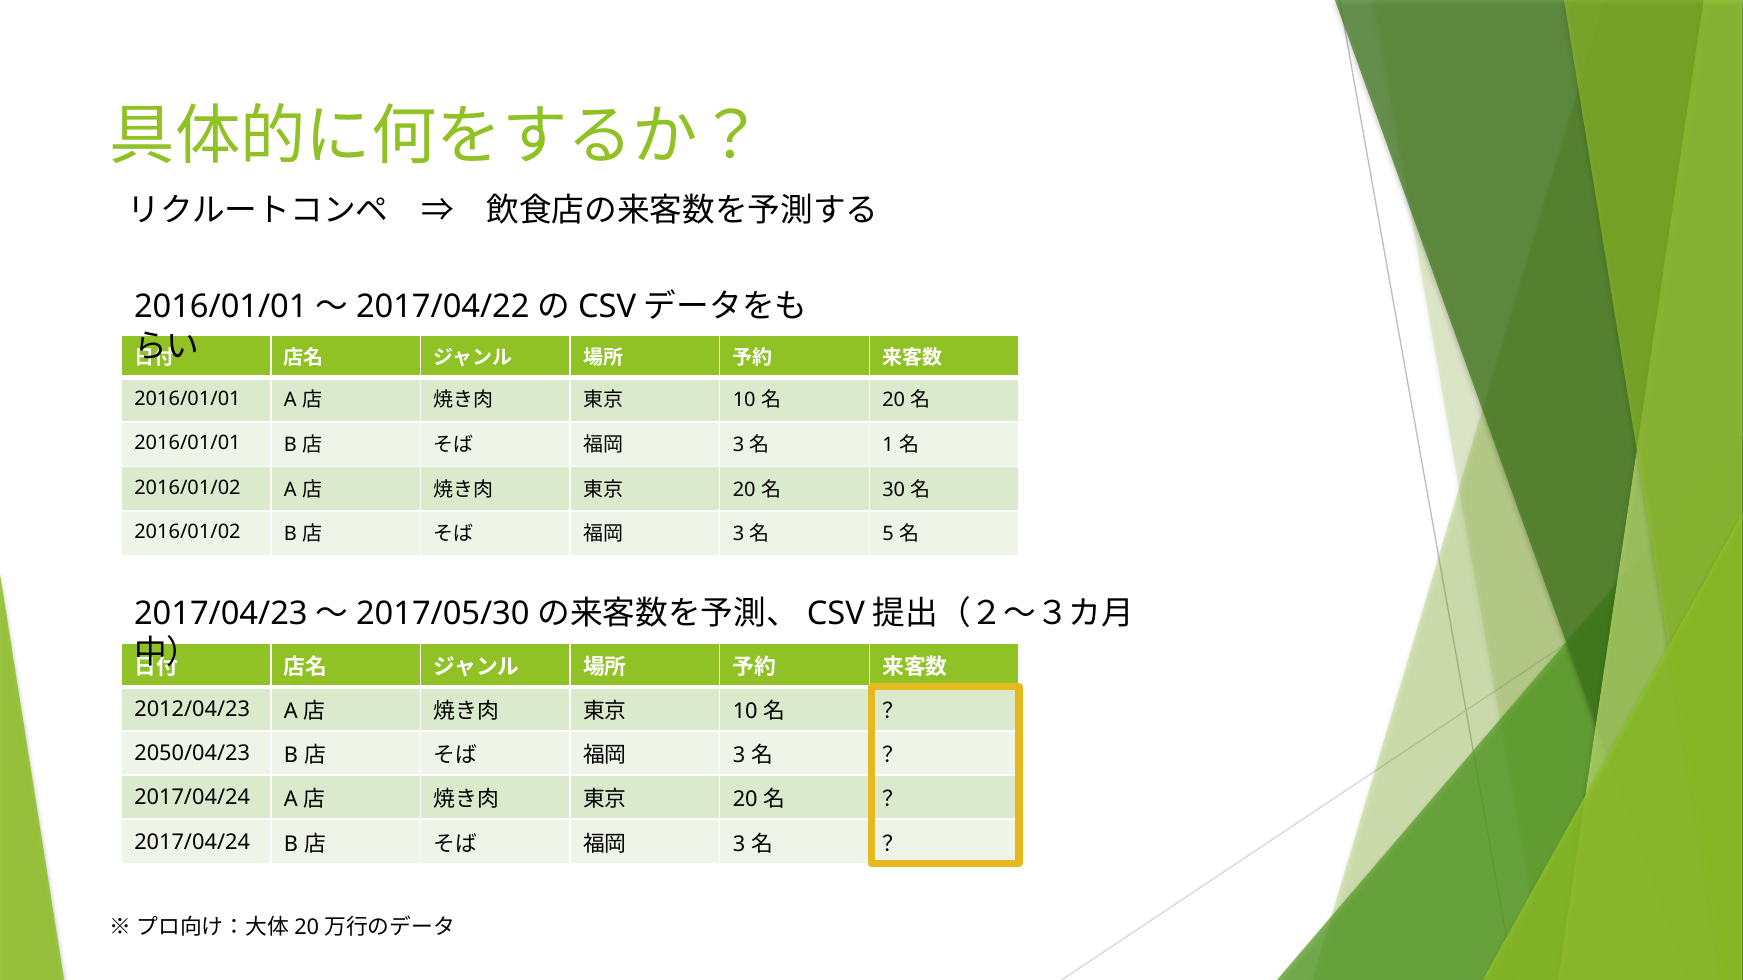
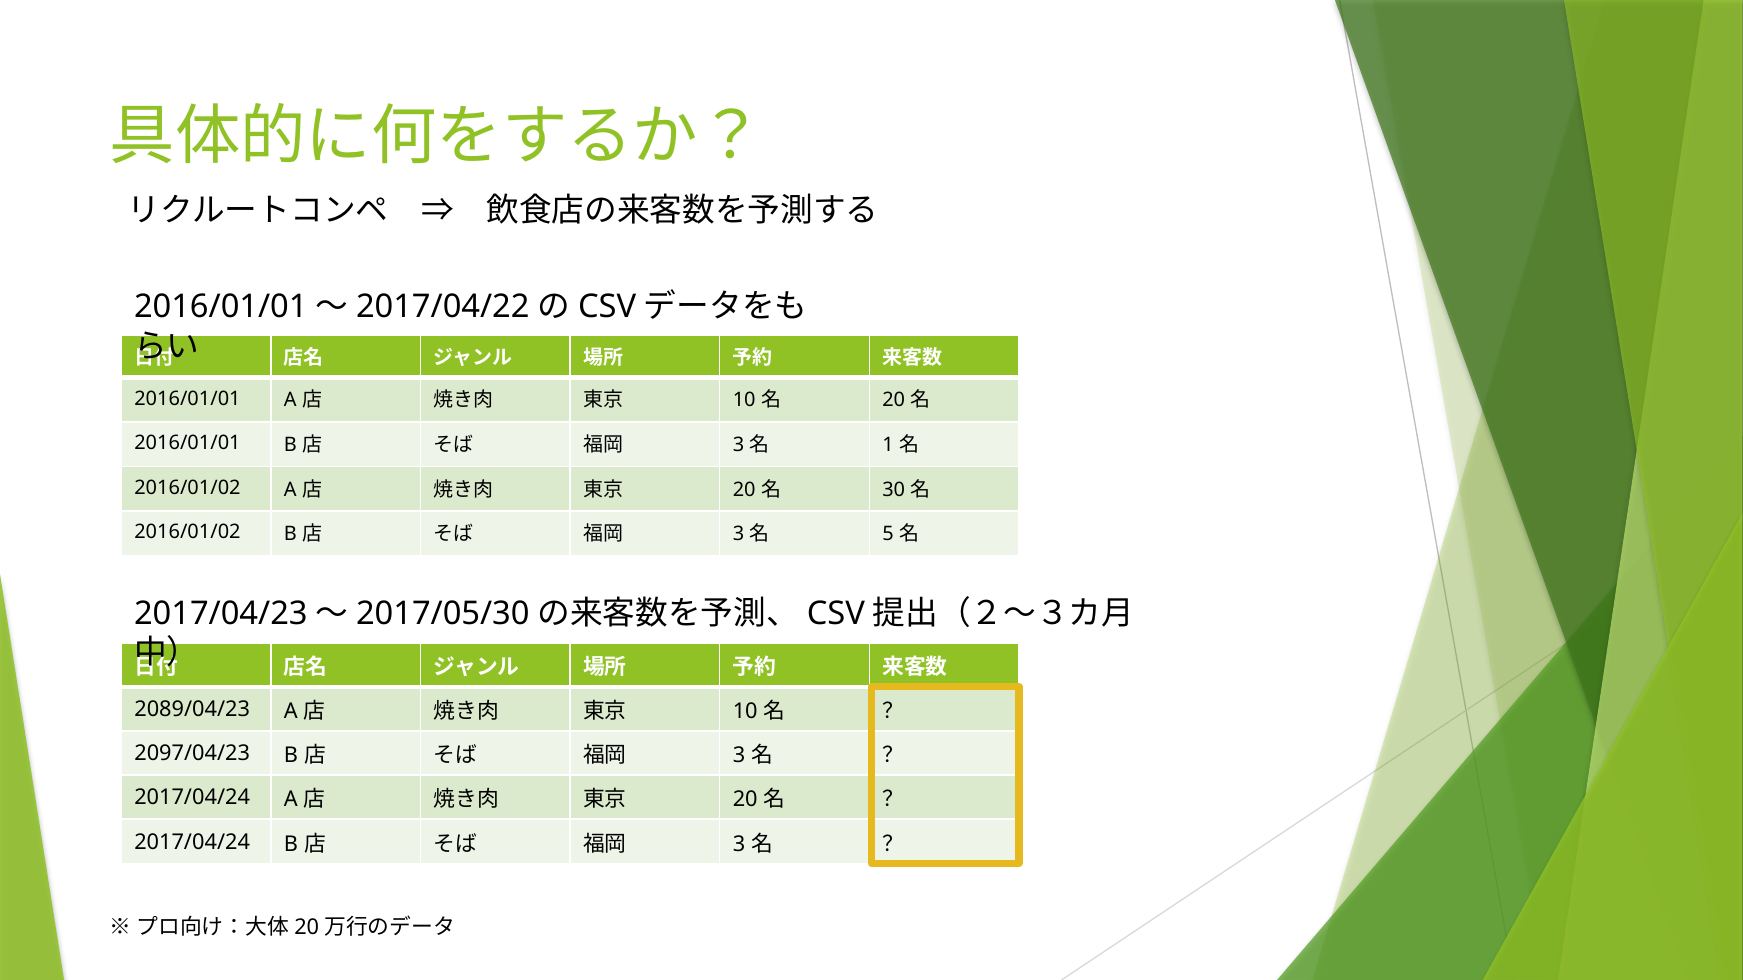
2012/04/23: 2012/04/23 -> 2089/04/23
2050/04/23: 2050/04/23 -> 2097/04/23
